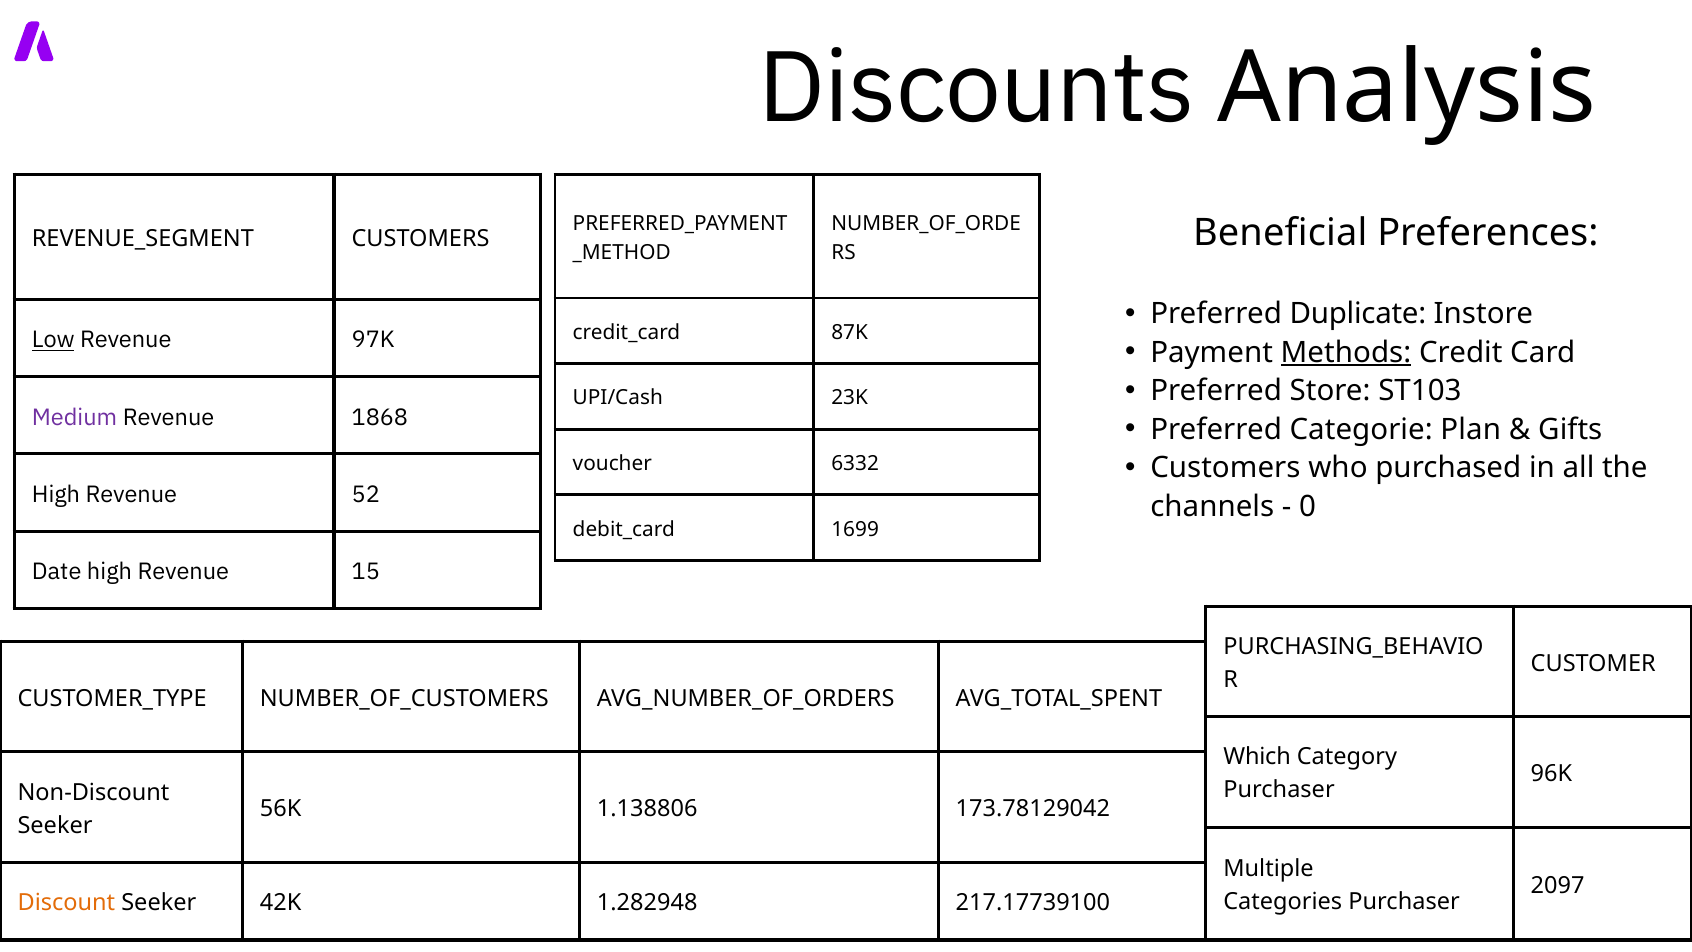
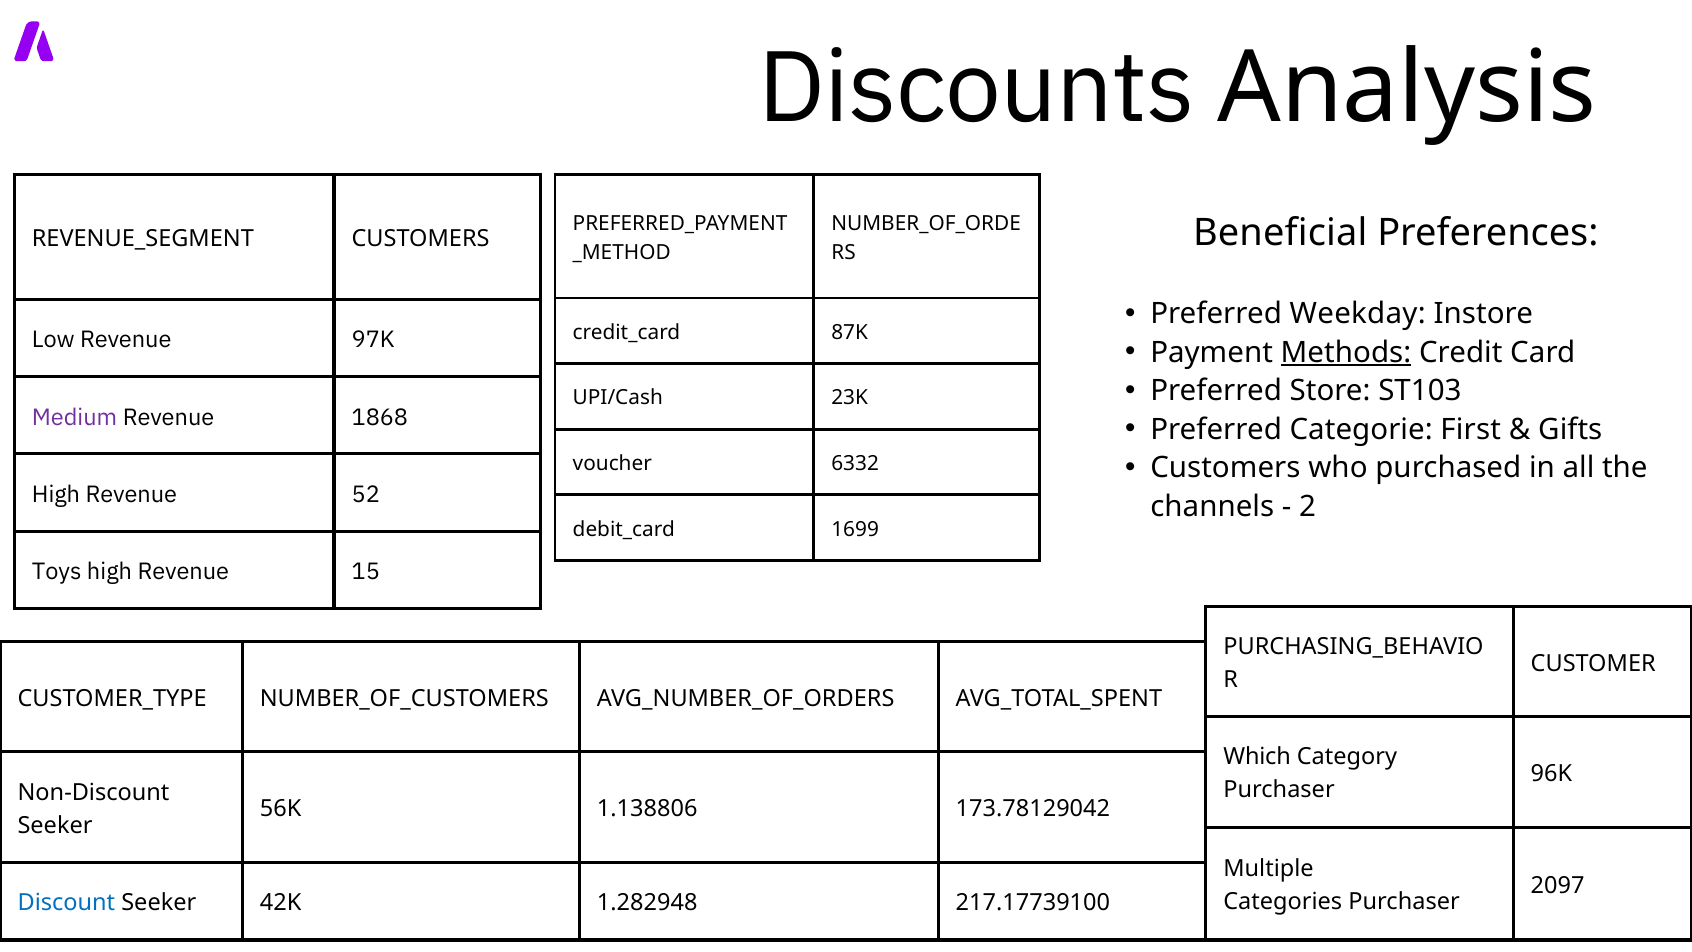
Duplicate: Duplicate -> Weekday
Low underline: present -> none
Plan: Plan -> First
0: 0 -> 2
Date: Date -> Toys
Discount colour: orange -> blue
